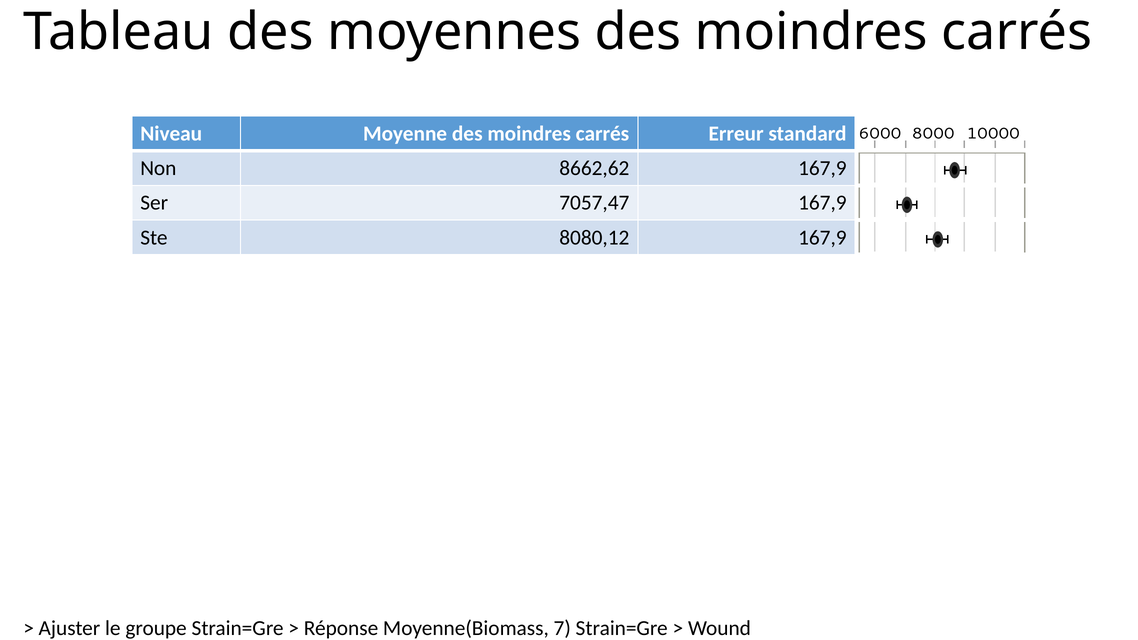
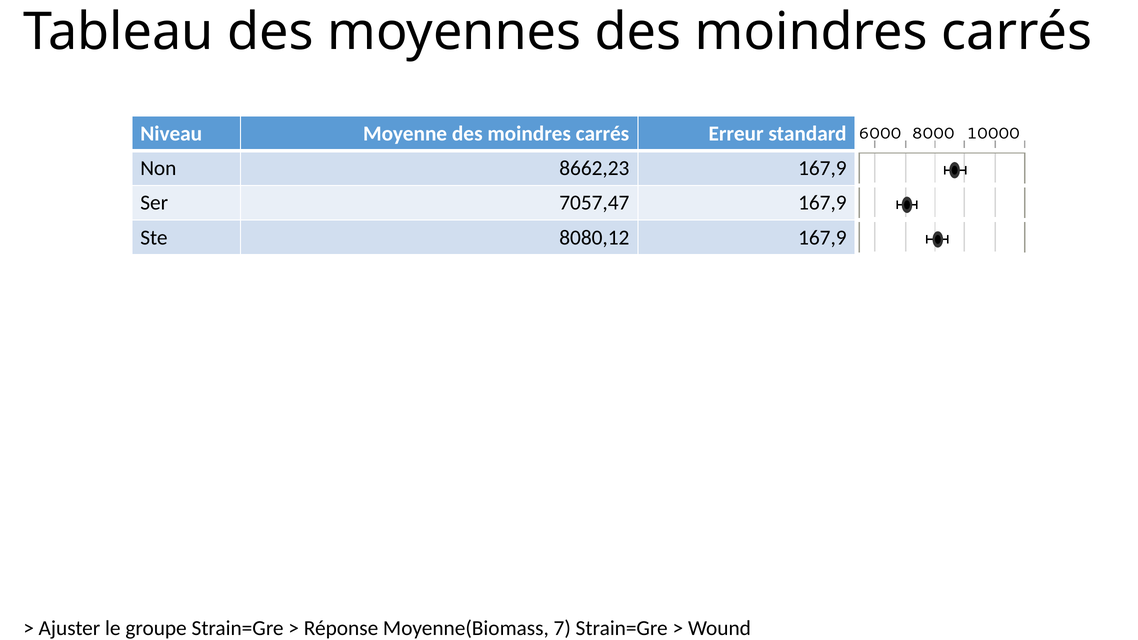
8662,62: 8662,62 -> 8662,23
